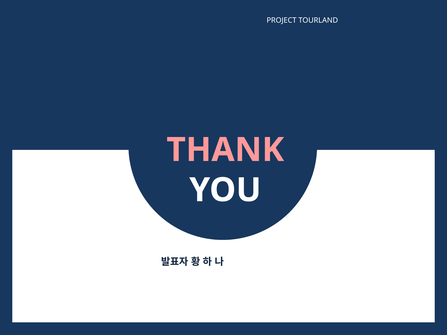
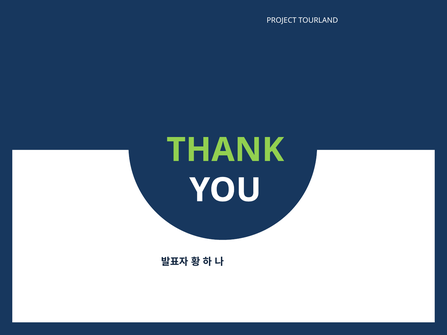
THANK colour: pink -> light green
